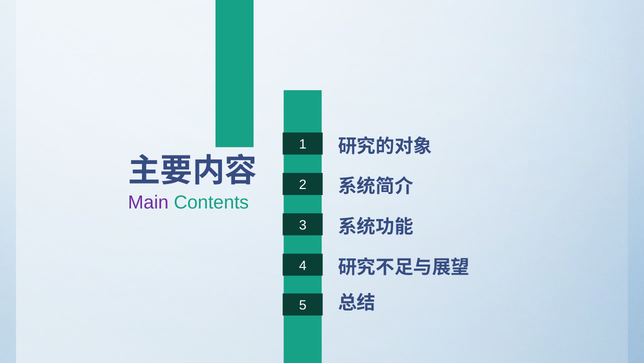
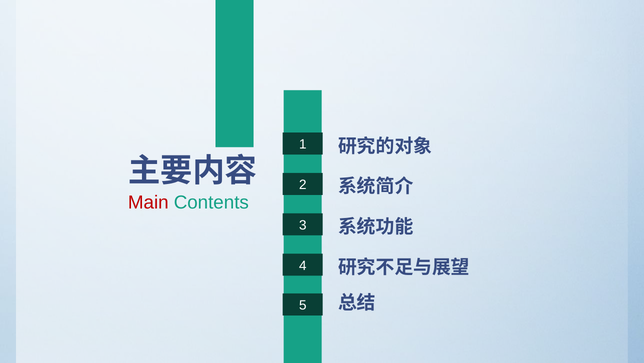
Main colour: purple -> red
